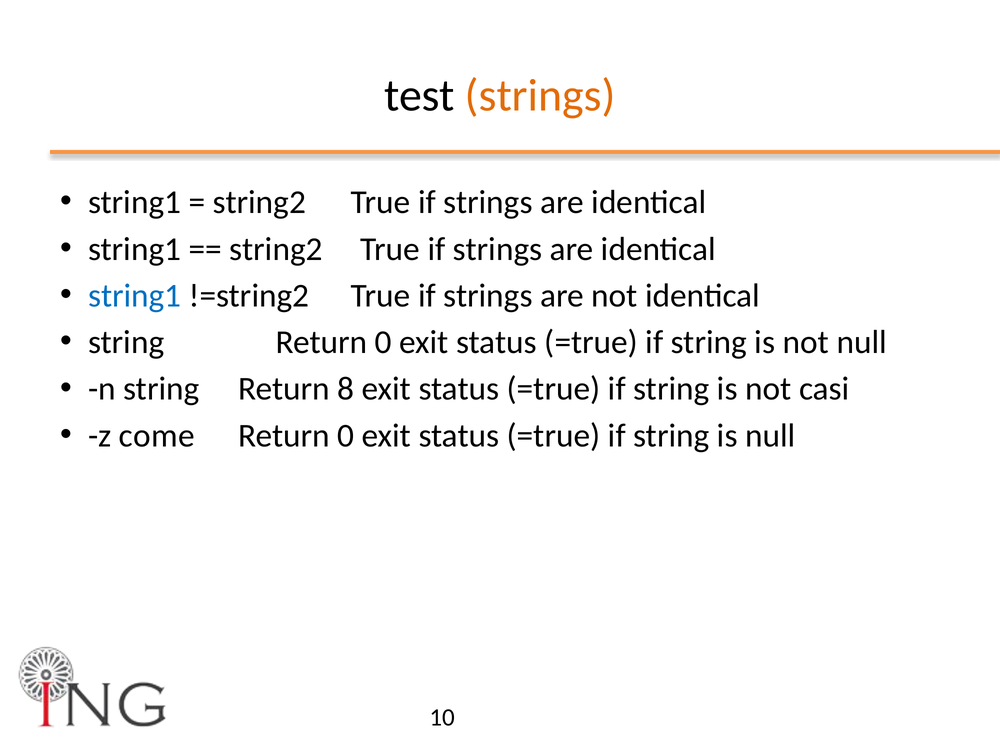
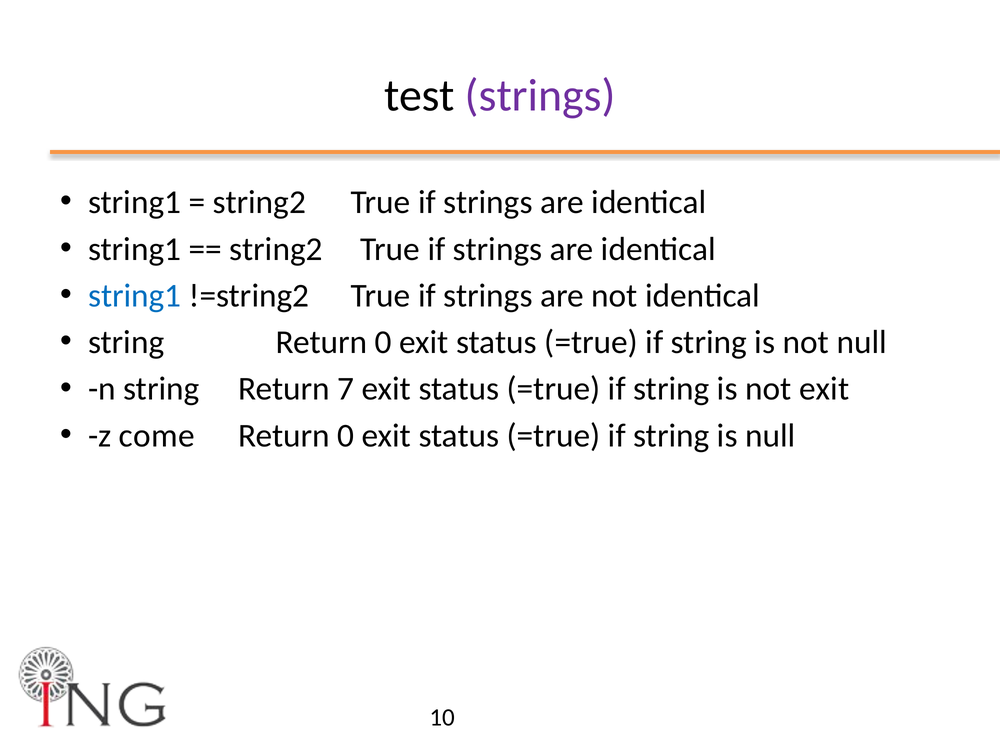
strings at (540, 96) colour: orange -> purple
8: 8 -> 7
not casi: casi -> exit
